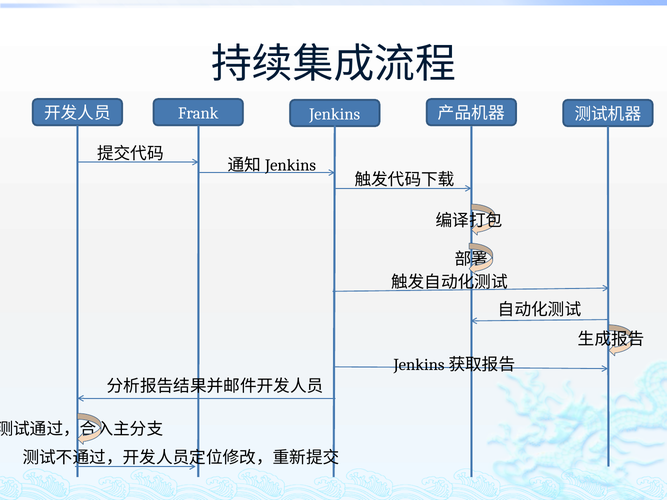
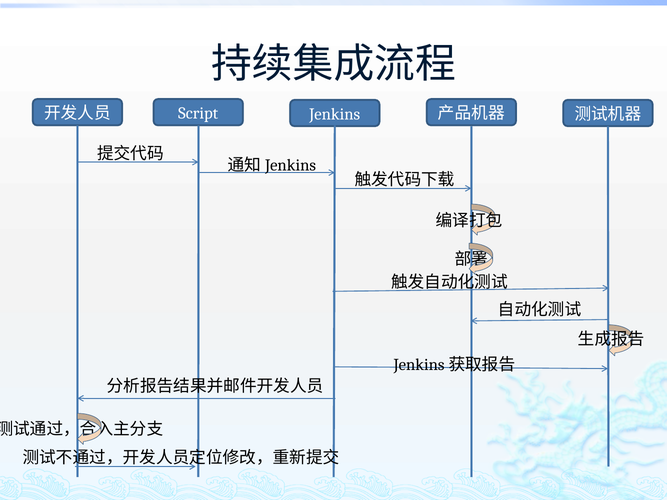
Frank: Frank -> Script
